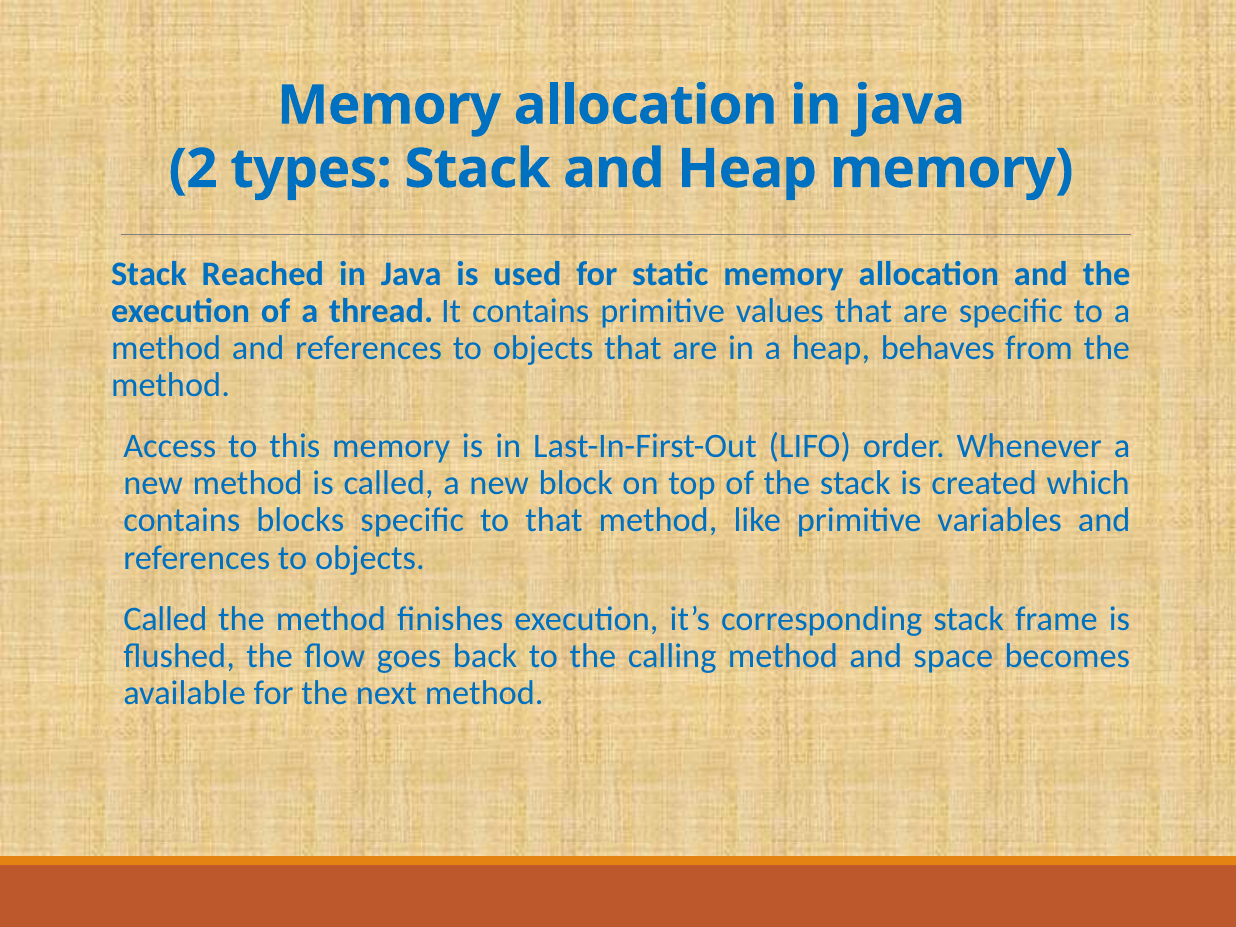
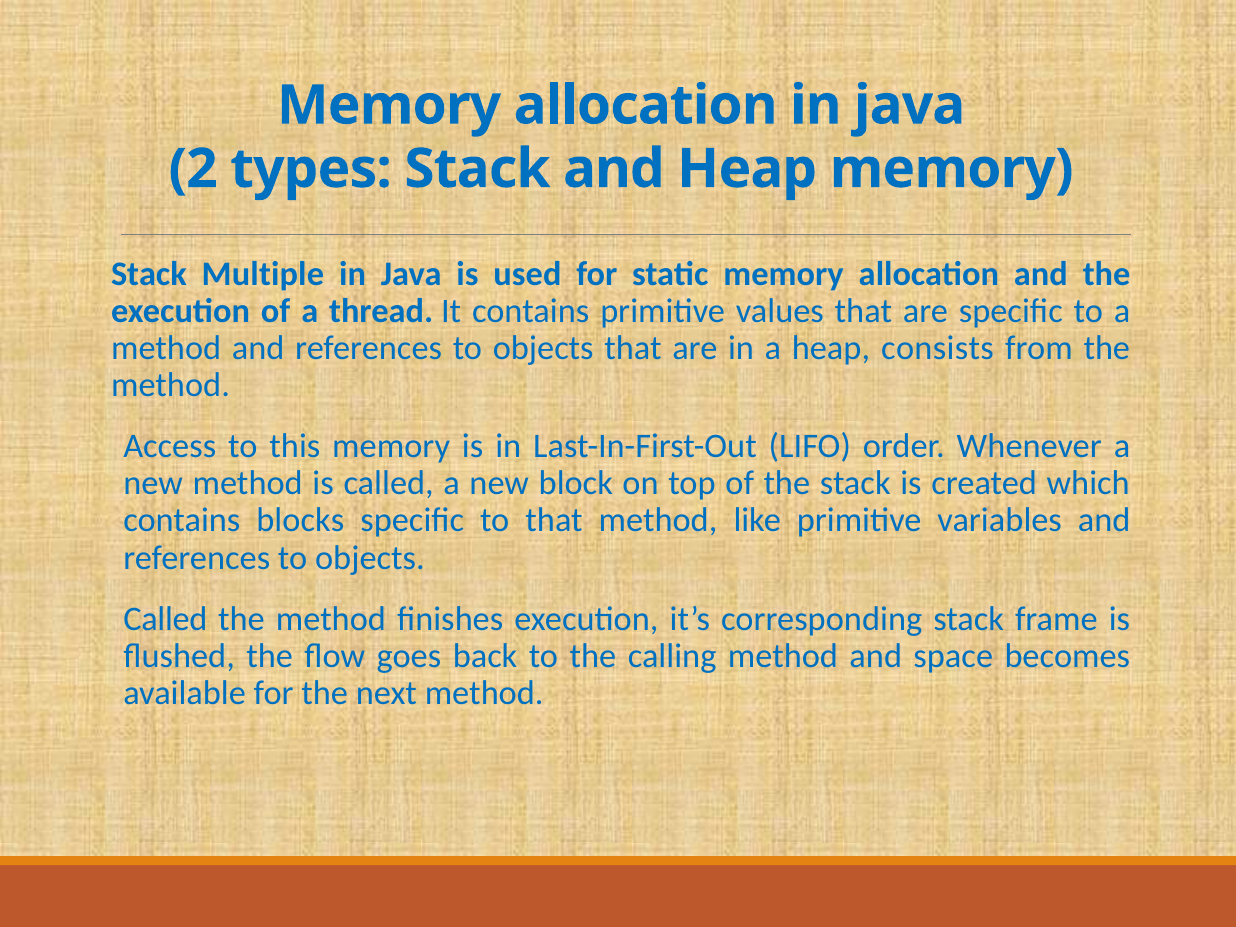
Reached: Reached -> Multiple
behaves: behaves -> consists
